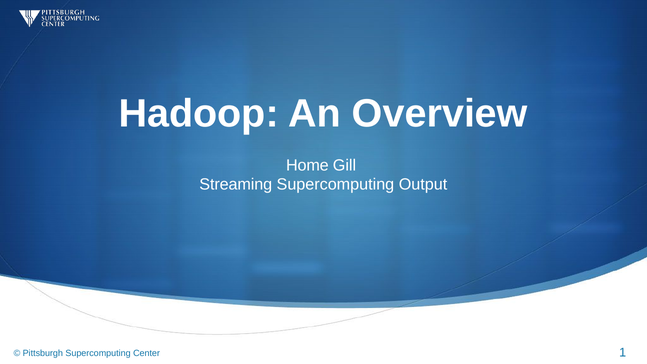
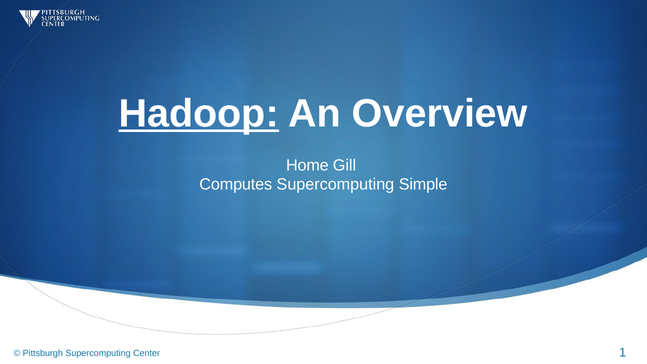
Hadoop underline: none -> present
Streaming: Streaming -> Computes
Output: Output -> Simple
